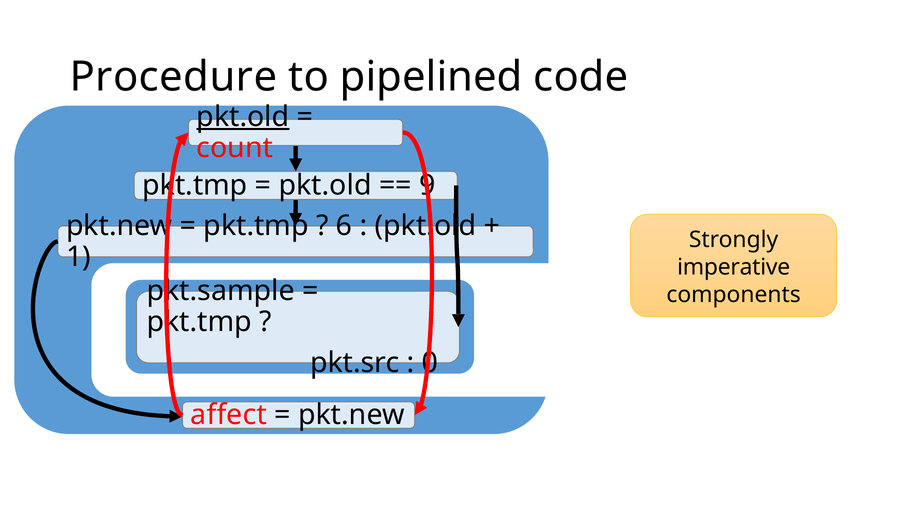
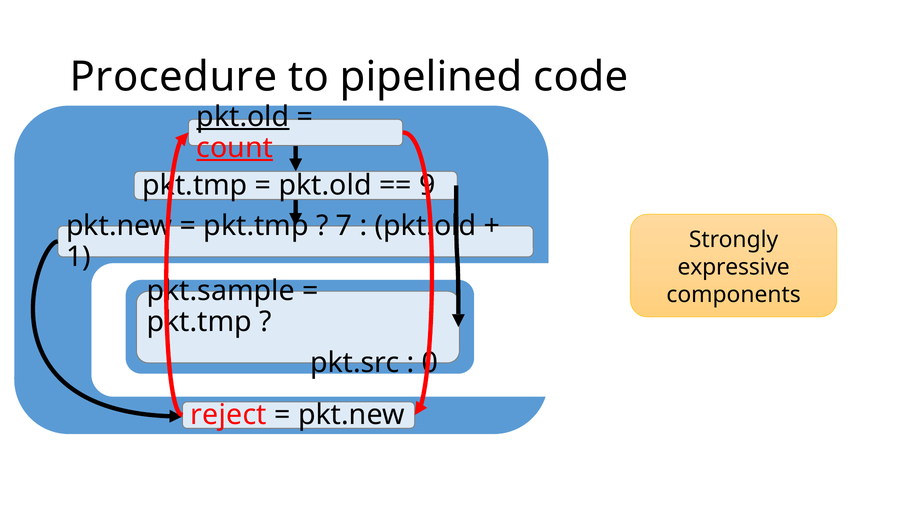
count underline: none -> present
6: 6 -> 7
imperative: imperative -> expressive
affect: affect -> reject
